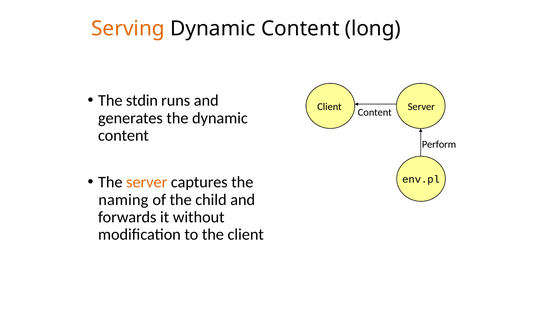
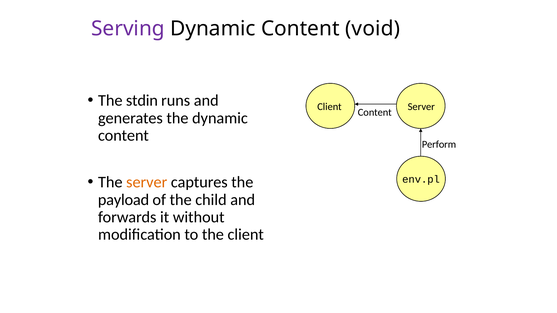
Serving colour: orange -> purple
long: long -> void
naming: naming -> payload
